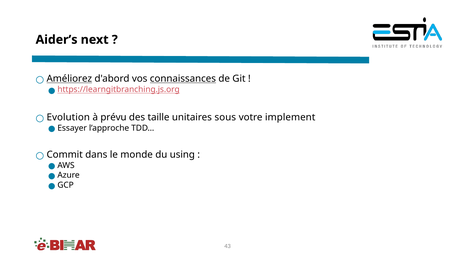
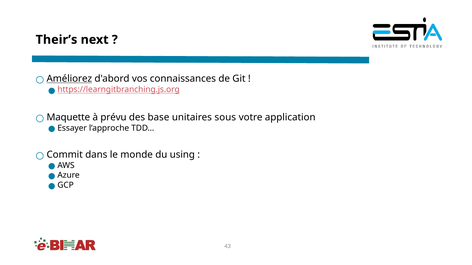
Aider’s: Aider’s -> Their’s
connaissances underline: present -> none
Evolution: Evolution -> Maquette
taille: taille -> base
implement: implement -> application
